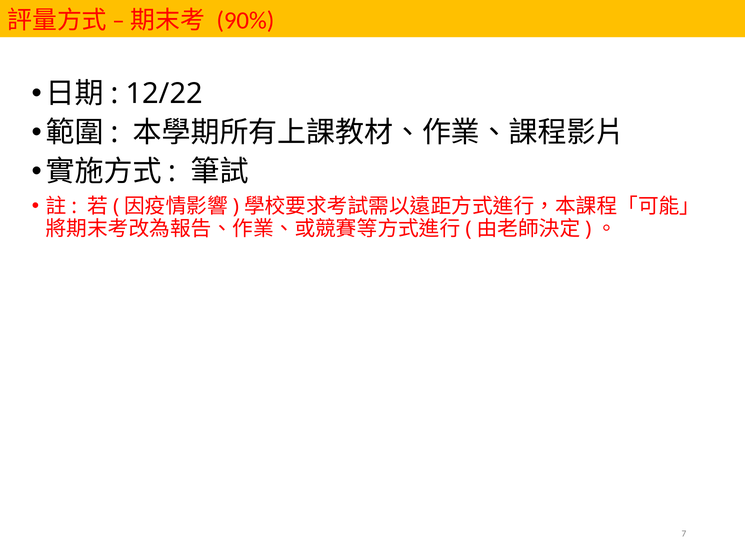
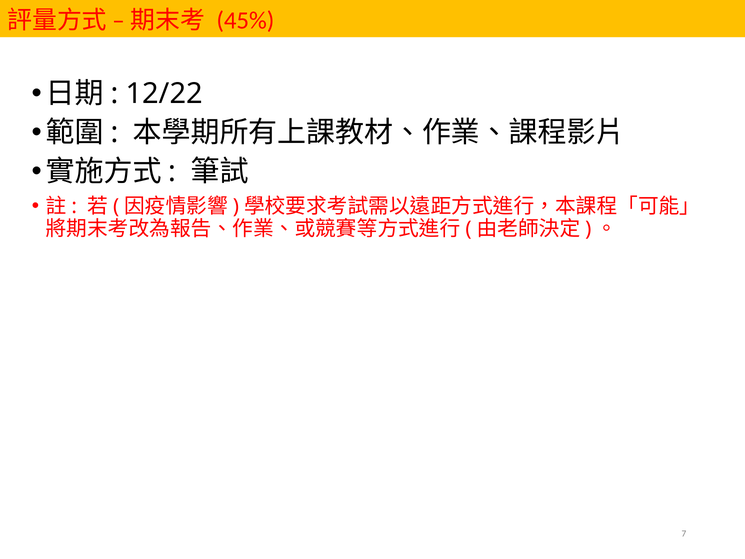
90%: 90% -> 45%
